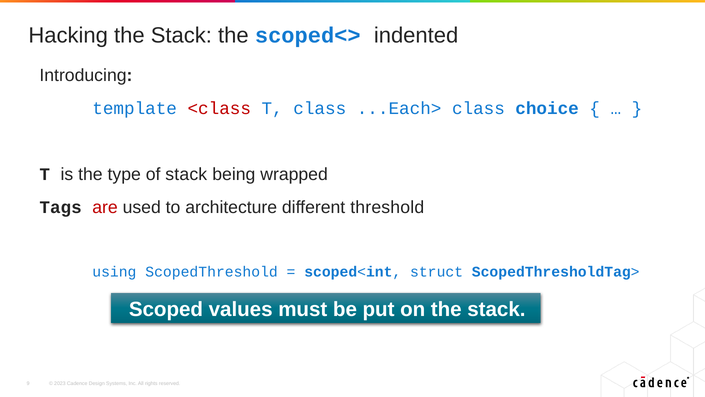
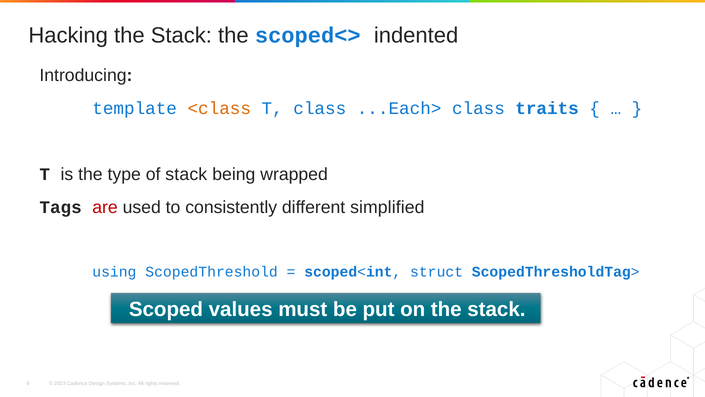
<class colour: red -> orange
choice: choice -> traits
architecture: architecture -> consistently
threshold: threshold -> simplified
